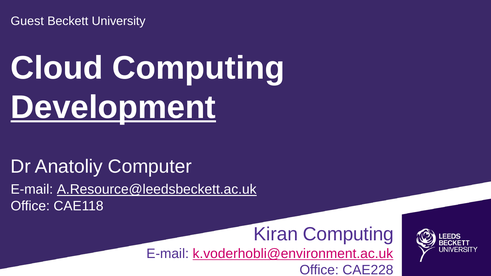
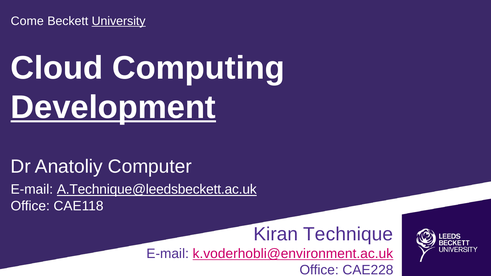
Guest: Guest -> Come
University underline: none -> present
A.Resource@leedsbeckett.ac.uk: A.Resource@leedsbeckett.ac.uk -> A.Technique@leedsbeckett.ac.uk
Kiran Computing: Computing -> Technique
